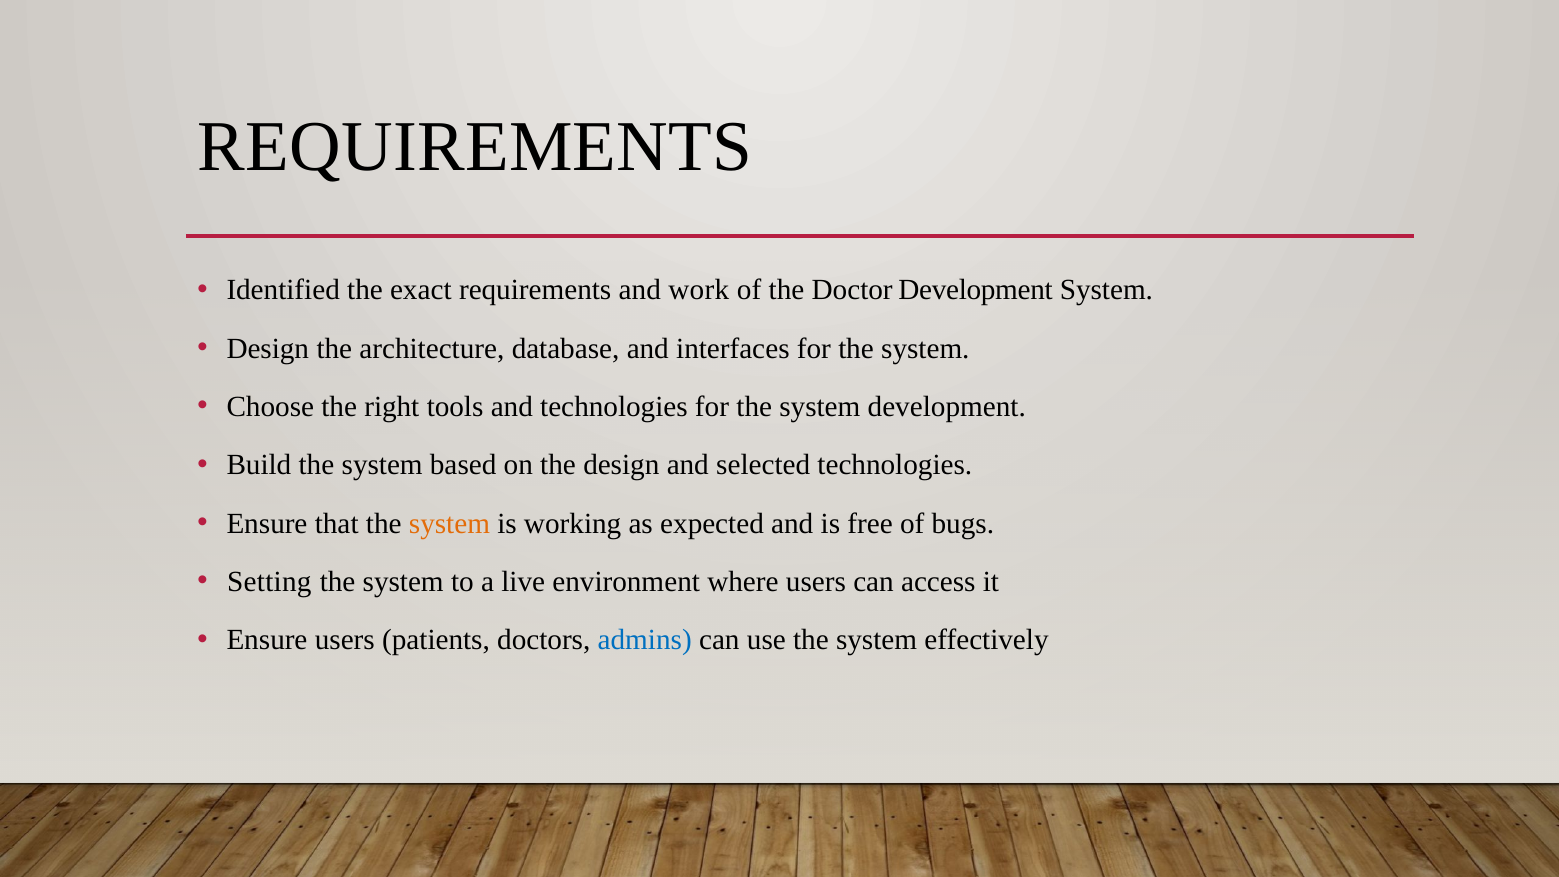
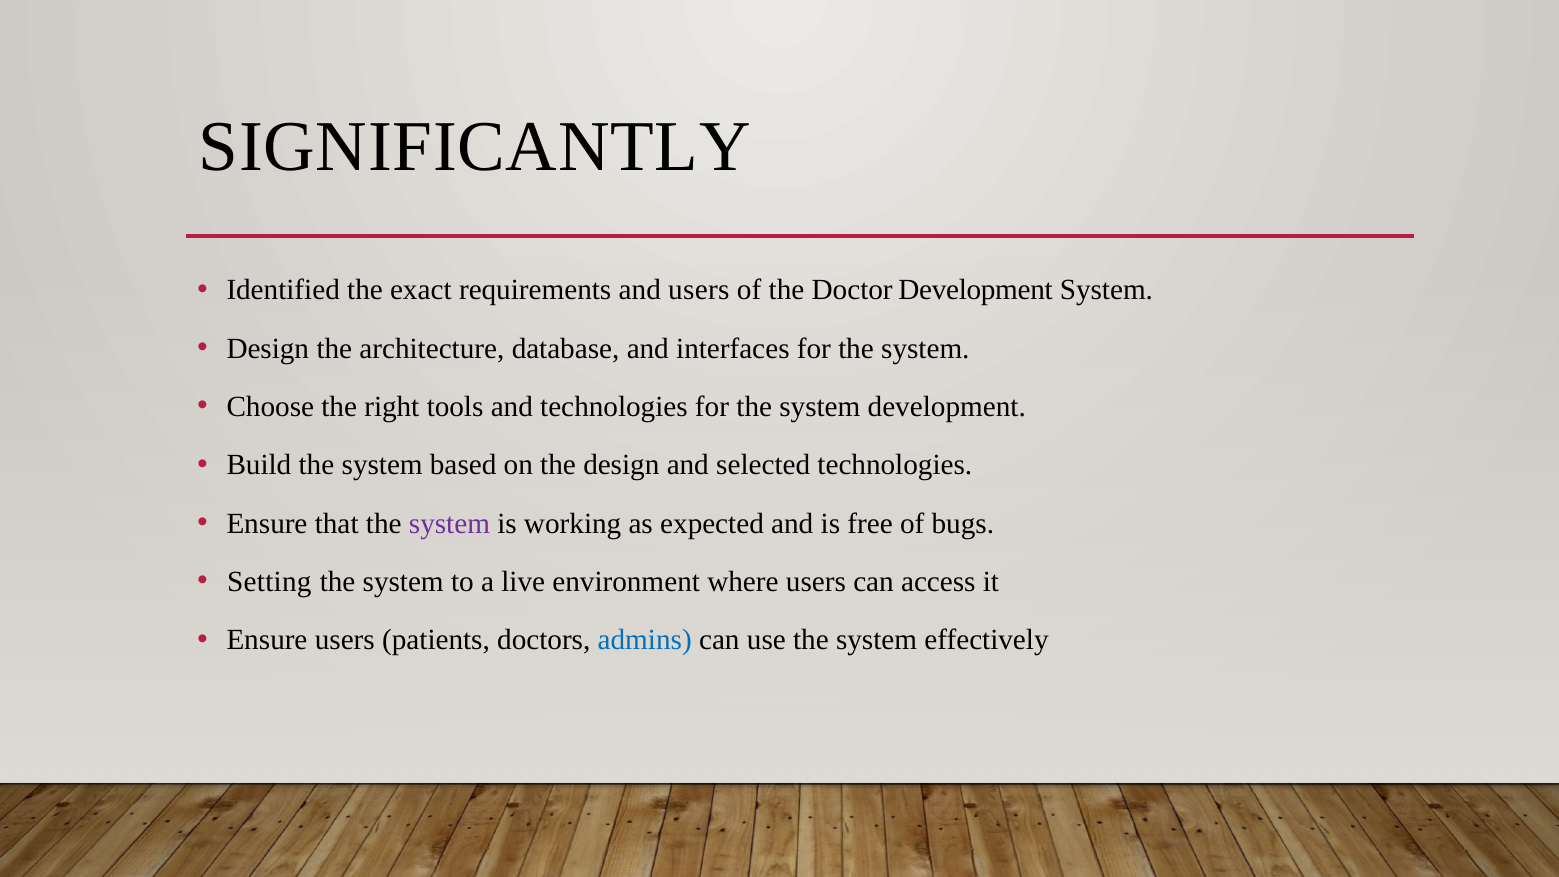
REQUIREMENTS at (475, 147): REQUIREMENTS -> SIGNIFICANTLY
and work: work -> users
system at (449, 523) colour: orange -> purple
